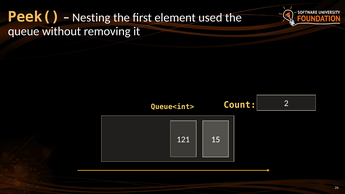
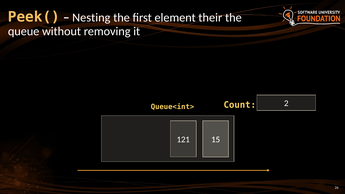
used: used -> their
